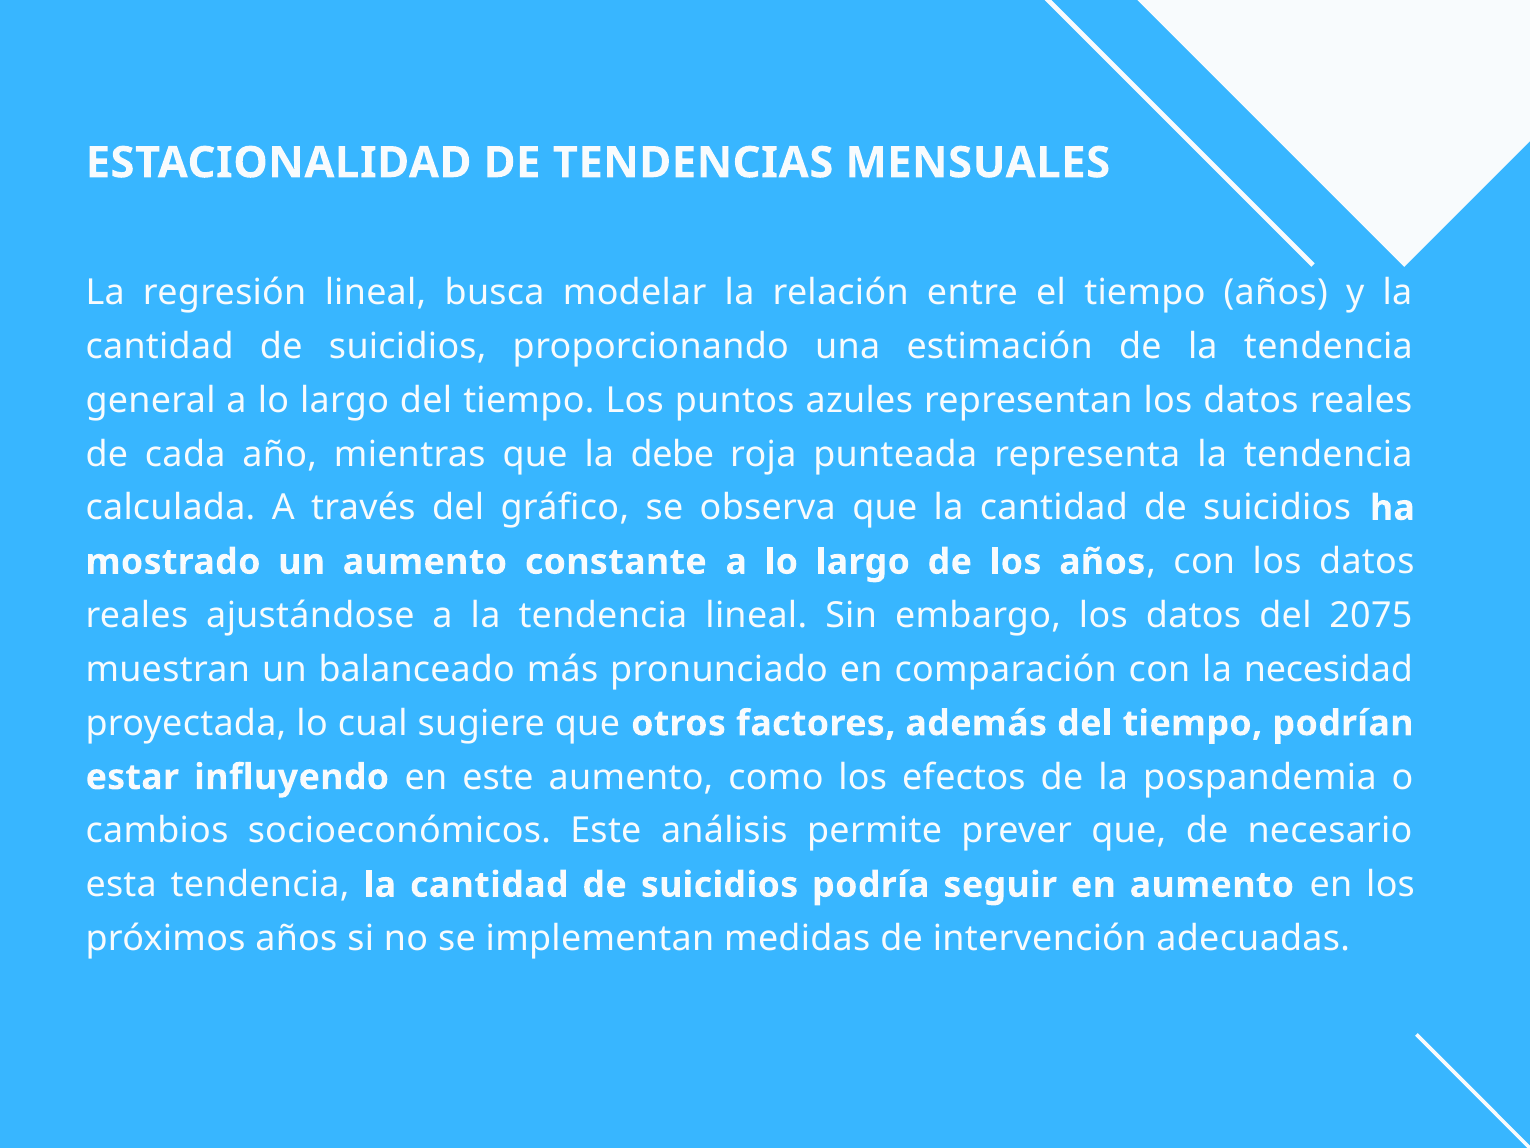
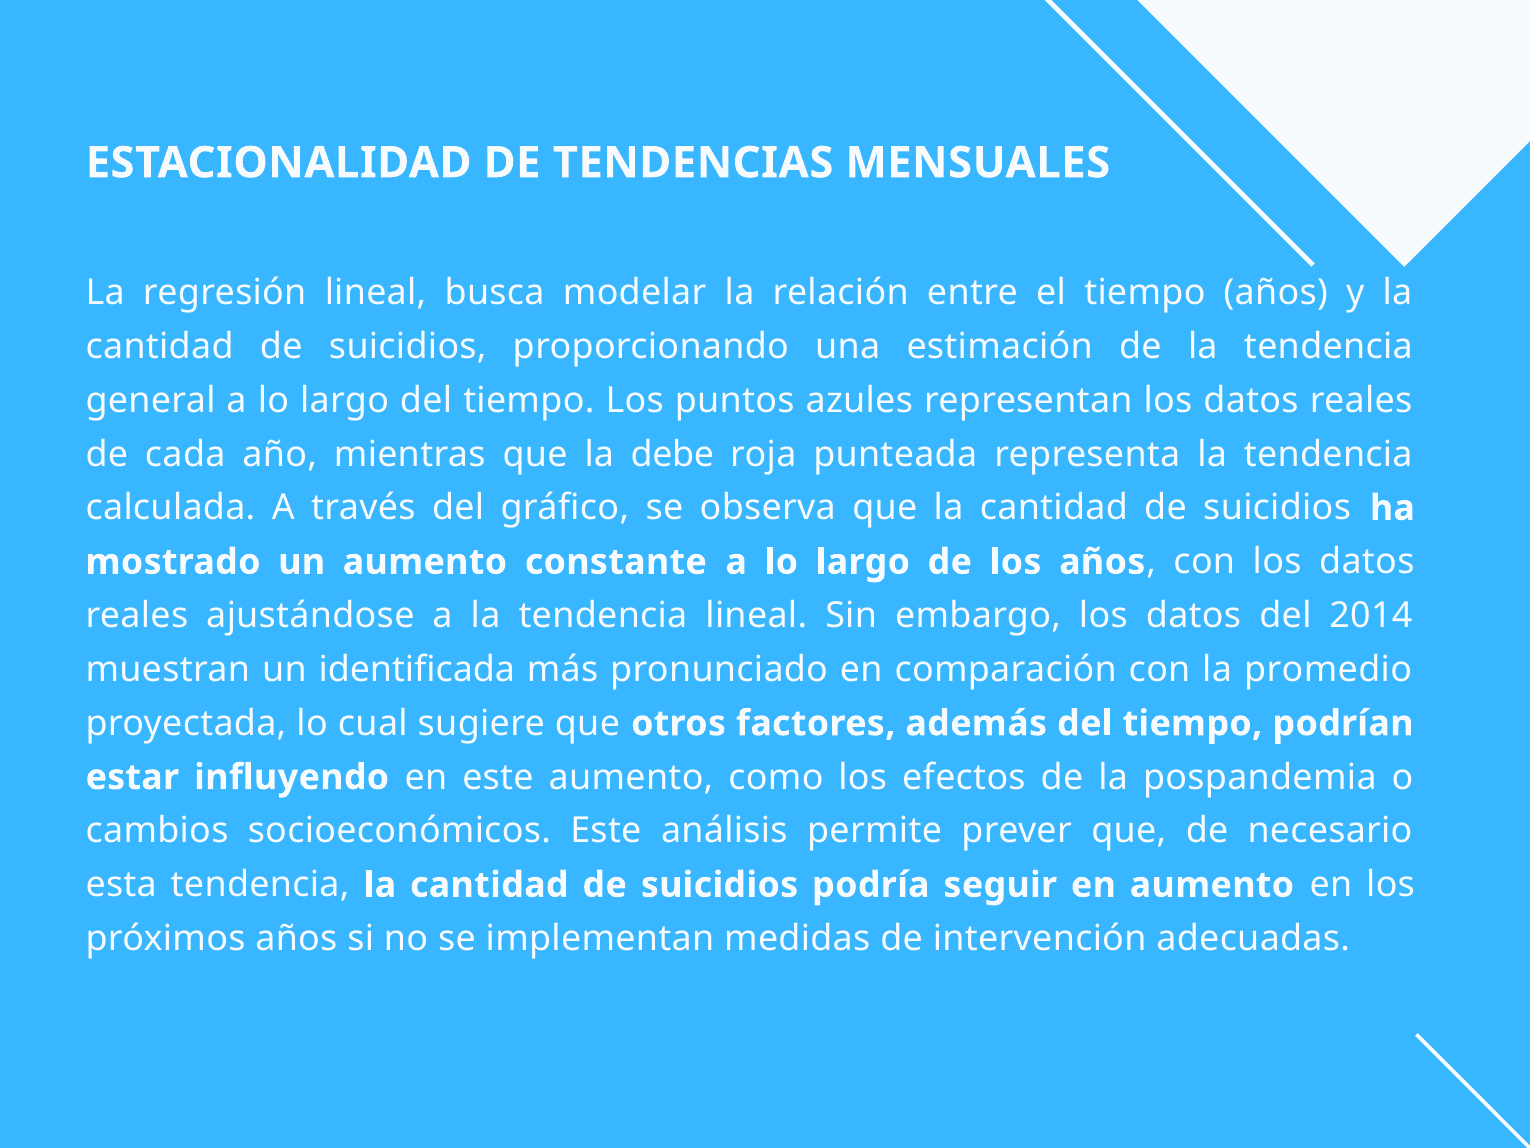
2075: 2075 -> 2014
balanceado: balanceado -> identificada
necesidad: necesidad -> promedio
